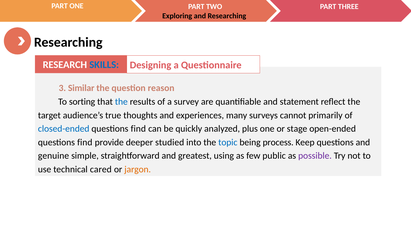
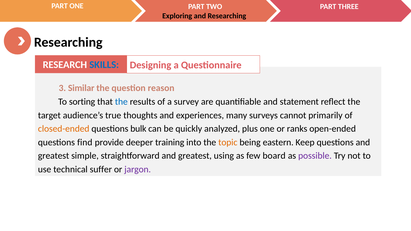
closed-ended colour: blue -> orange
find at (138, 129): find -> bulk
stage: stage -> ranks
studied: studied -> training
topic colour: blue -> orange
process: process -> eastern
genuine at (54, 156): genuine -> greatest
public: public -> board
cared: cared -> suffer
jargon colour: orange -> purple
